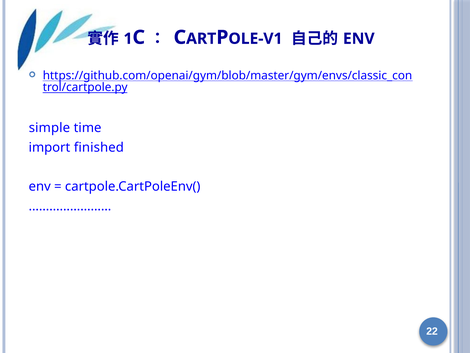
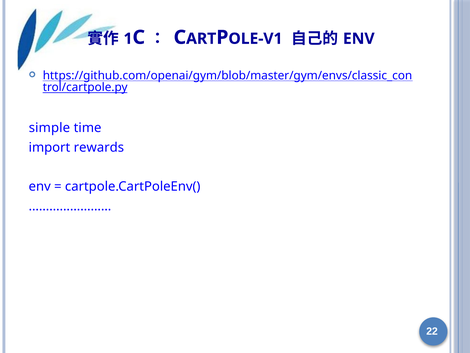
finished: finished -> rewards
